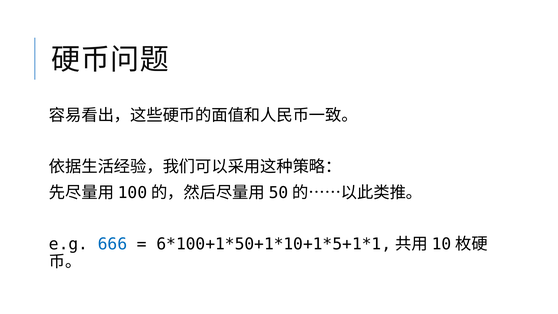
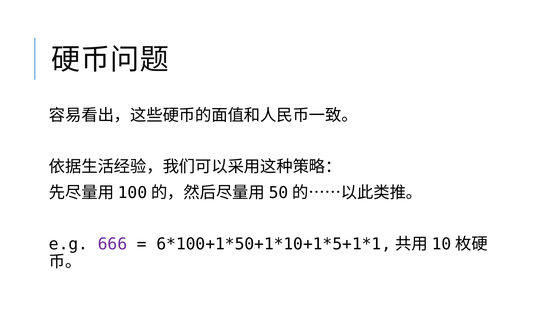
666 colour: blue -> purple
